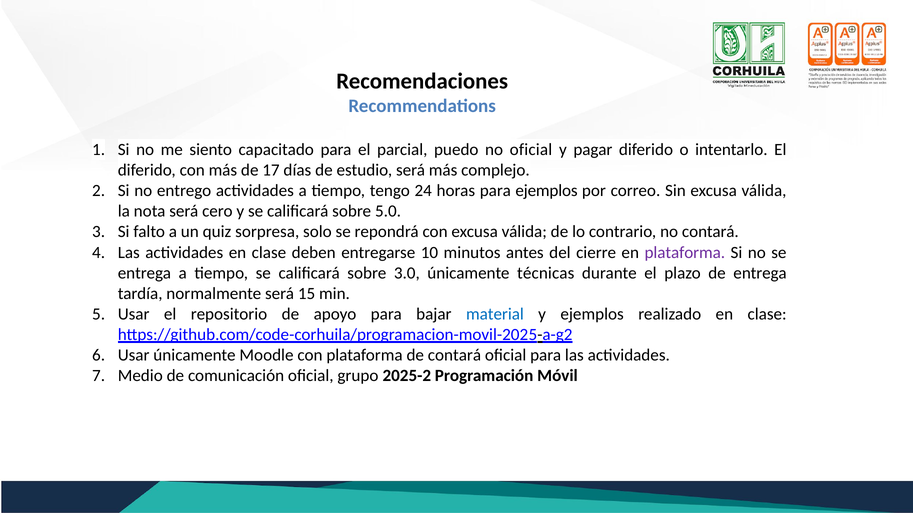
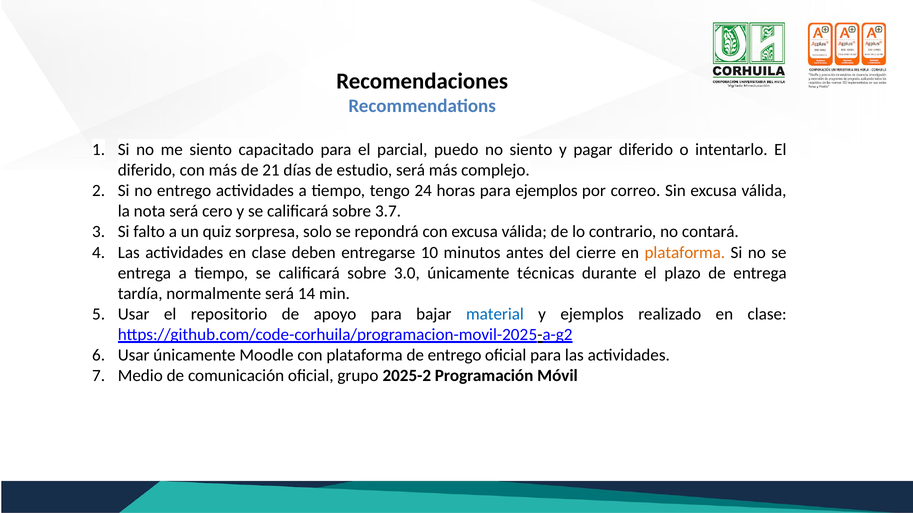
no oficial: oficial -> siento
17: 17 -> 21
5.0: 5.0 -> 3.7
plataforma at (685, 253) colour: purple -> orange
15: 15 -> 14
de contará: contará -> entrego
